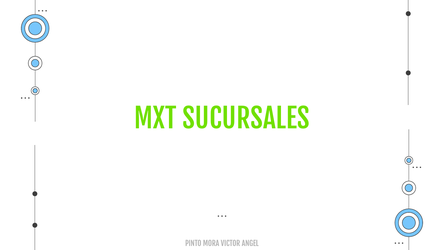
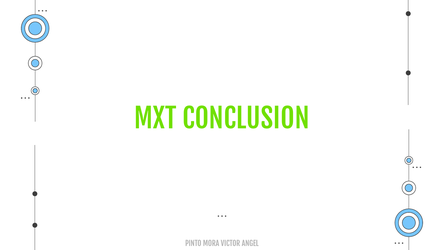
SUCURSALES: SUCURSALES -> CONCLUSION
